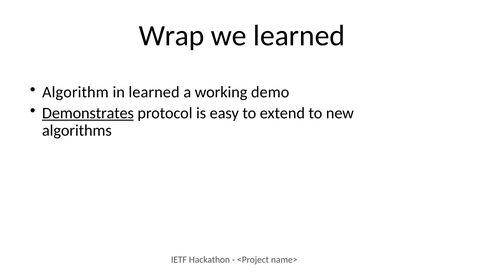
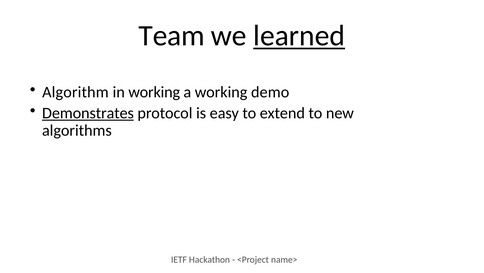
Wrap: Wrap -> Team
learned at (299, 36) underline: none -> present
in learned: learned -> working
